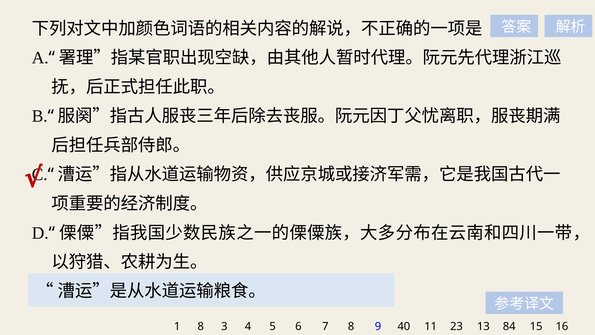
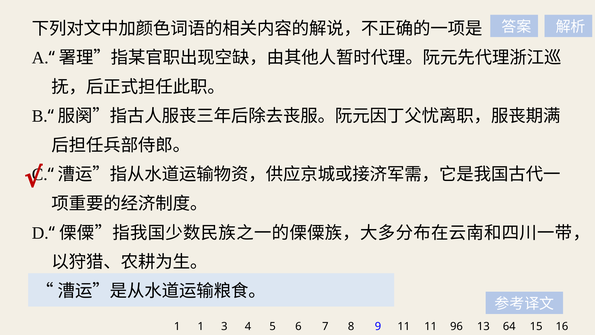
1 8: 8 -> 1
9 40: 40 -> 11
23: 23 -> 96
84: 84 -> 64
